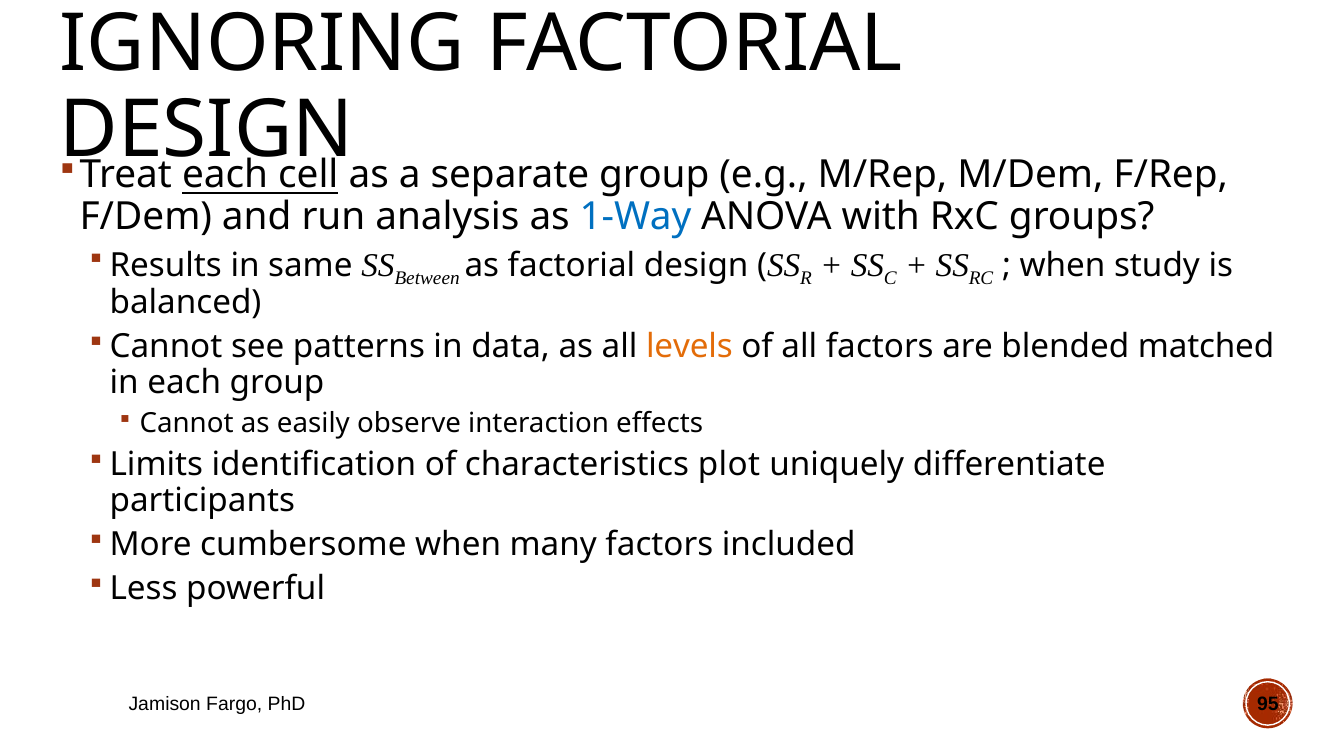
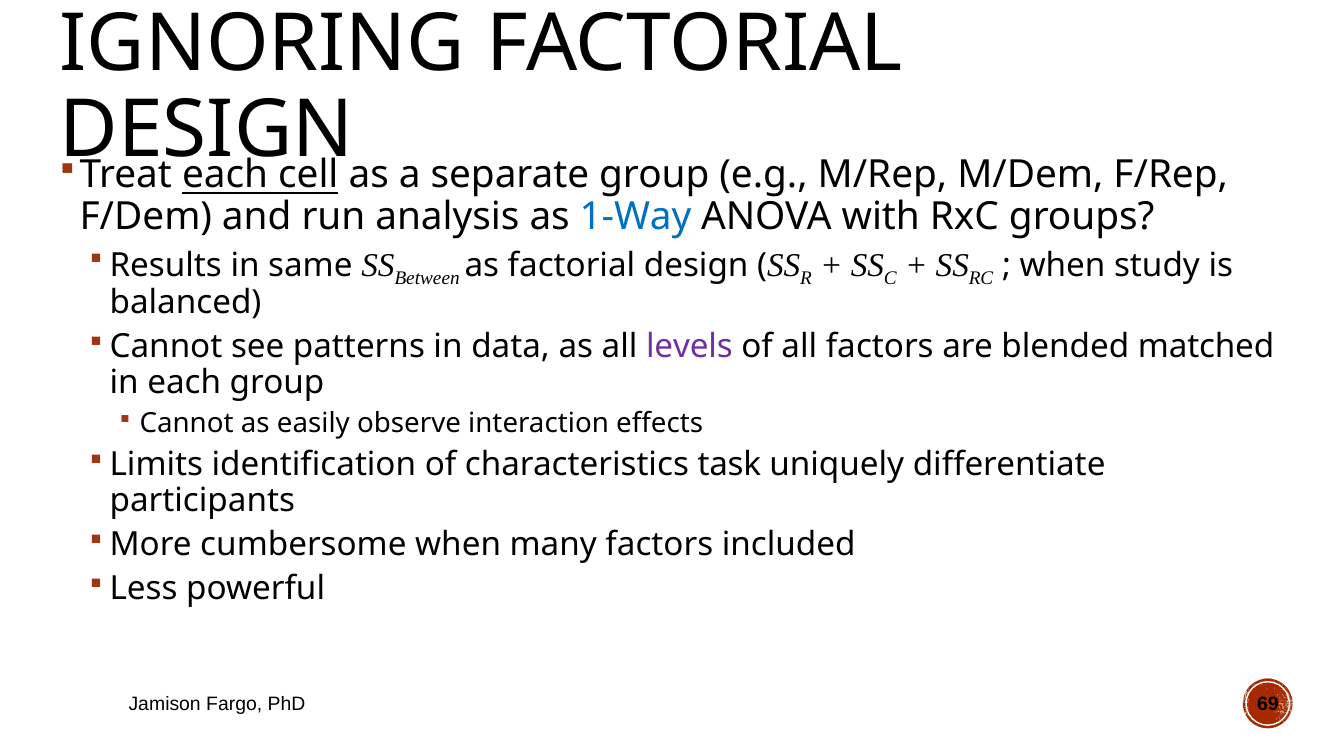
levels colour: orange -> purple
plot: plot -> task
95: 95 -> 69
